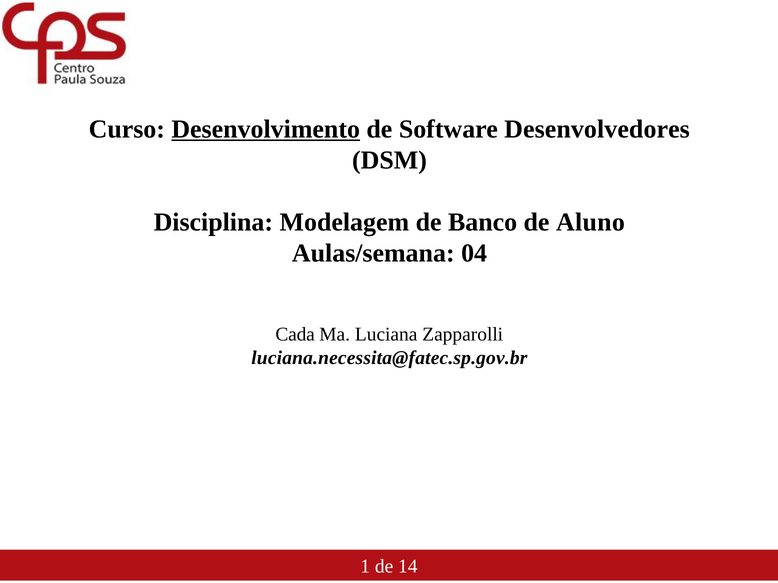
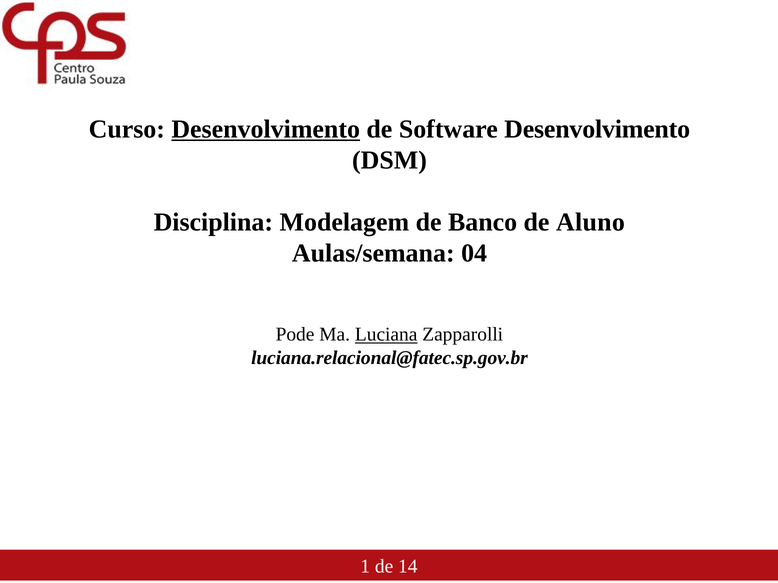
Software Desenvolvedores: Desenvolvedores -> Desenvolvimento
Cada: Cada -> Pode
Luciana underline: none -> present
luciana.necessita@fatec.sp.gov.br: luciana.necessita@fatec.sp.gov.br -> luciana.relacional@fatec.sp.gov.br
